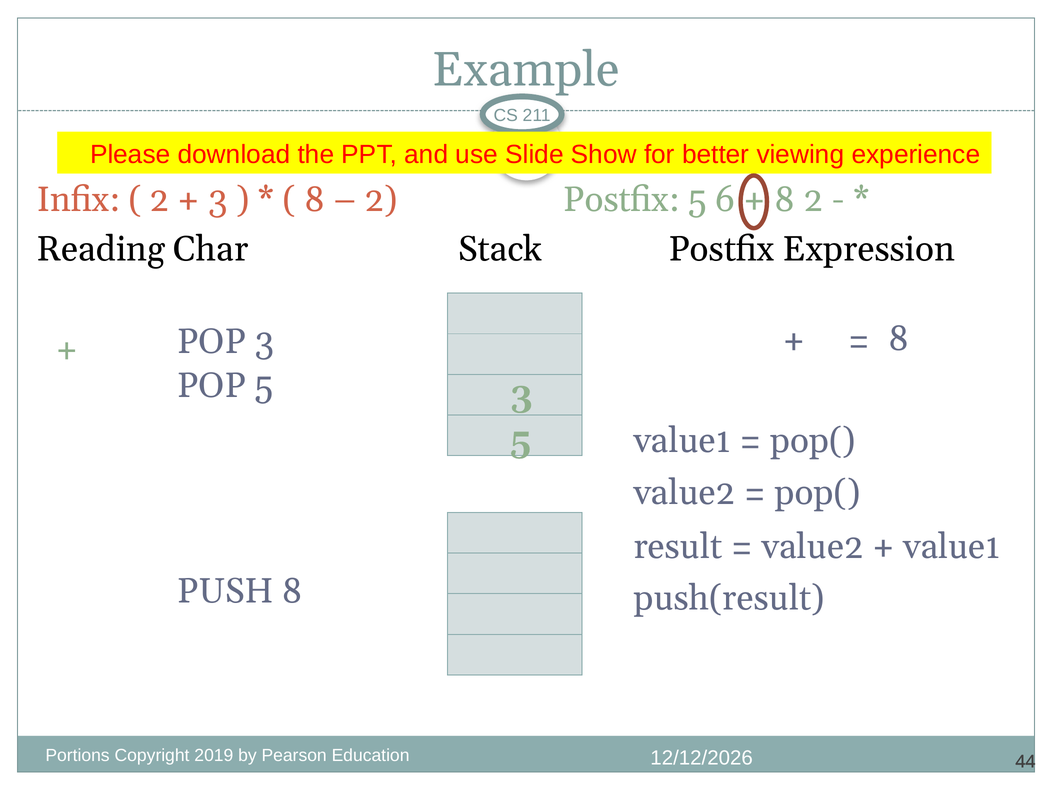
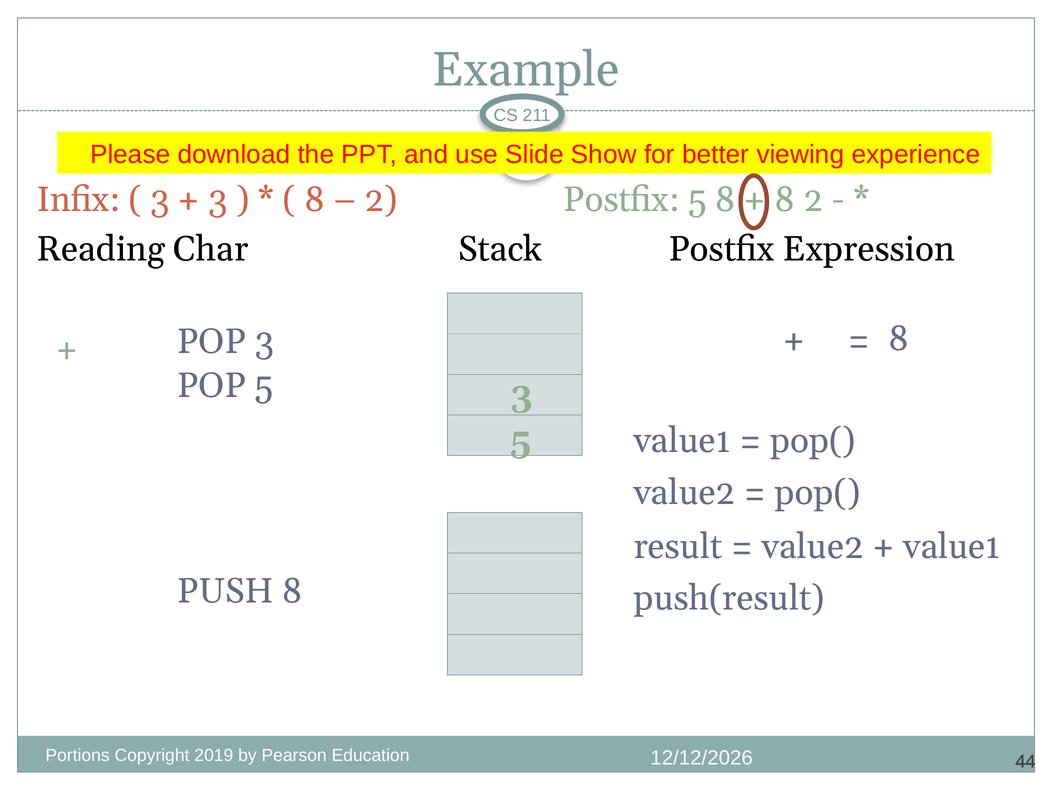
2 at (160, 200): 2 -> 3
5 6: 6 -> 8
